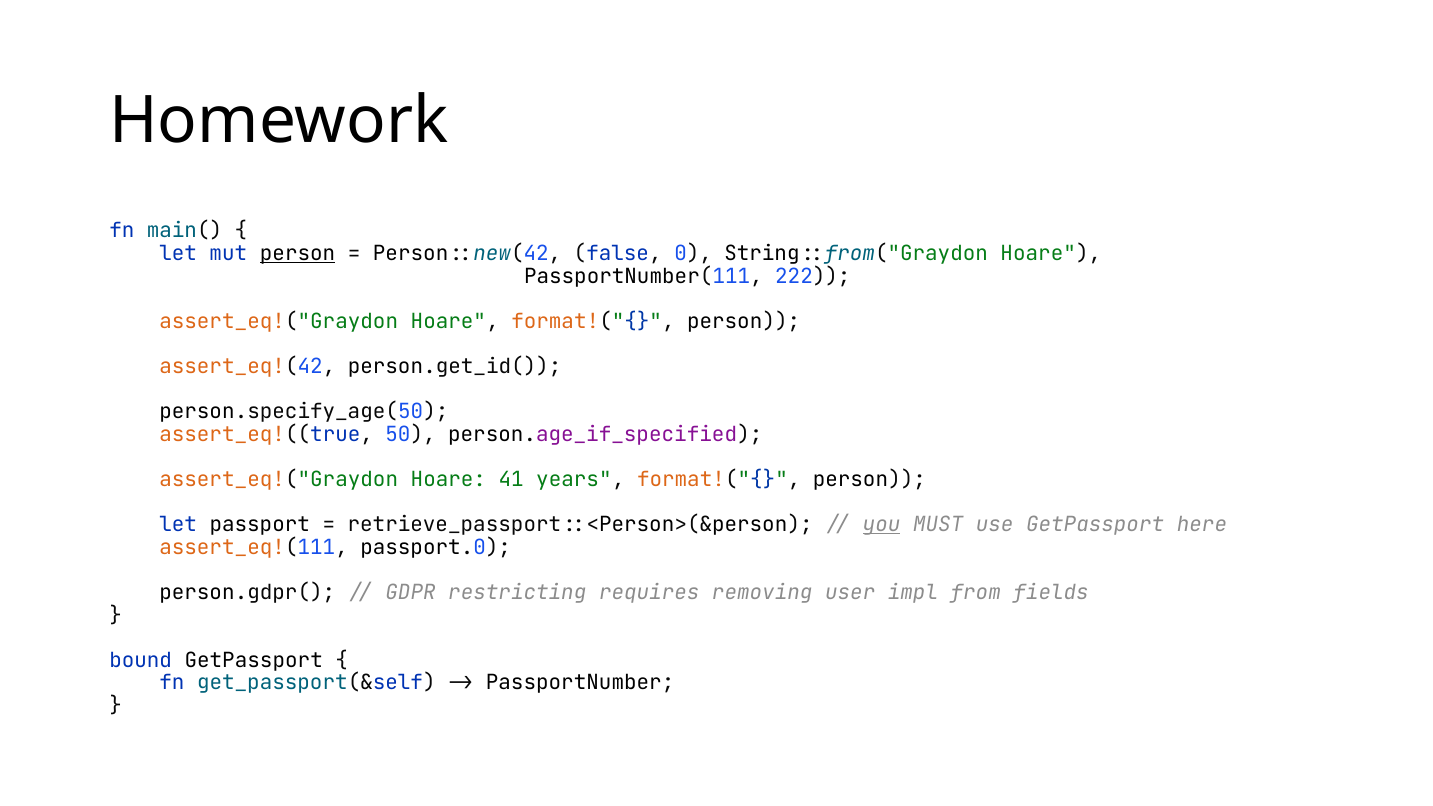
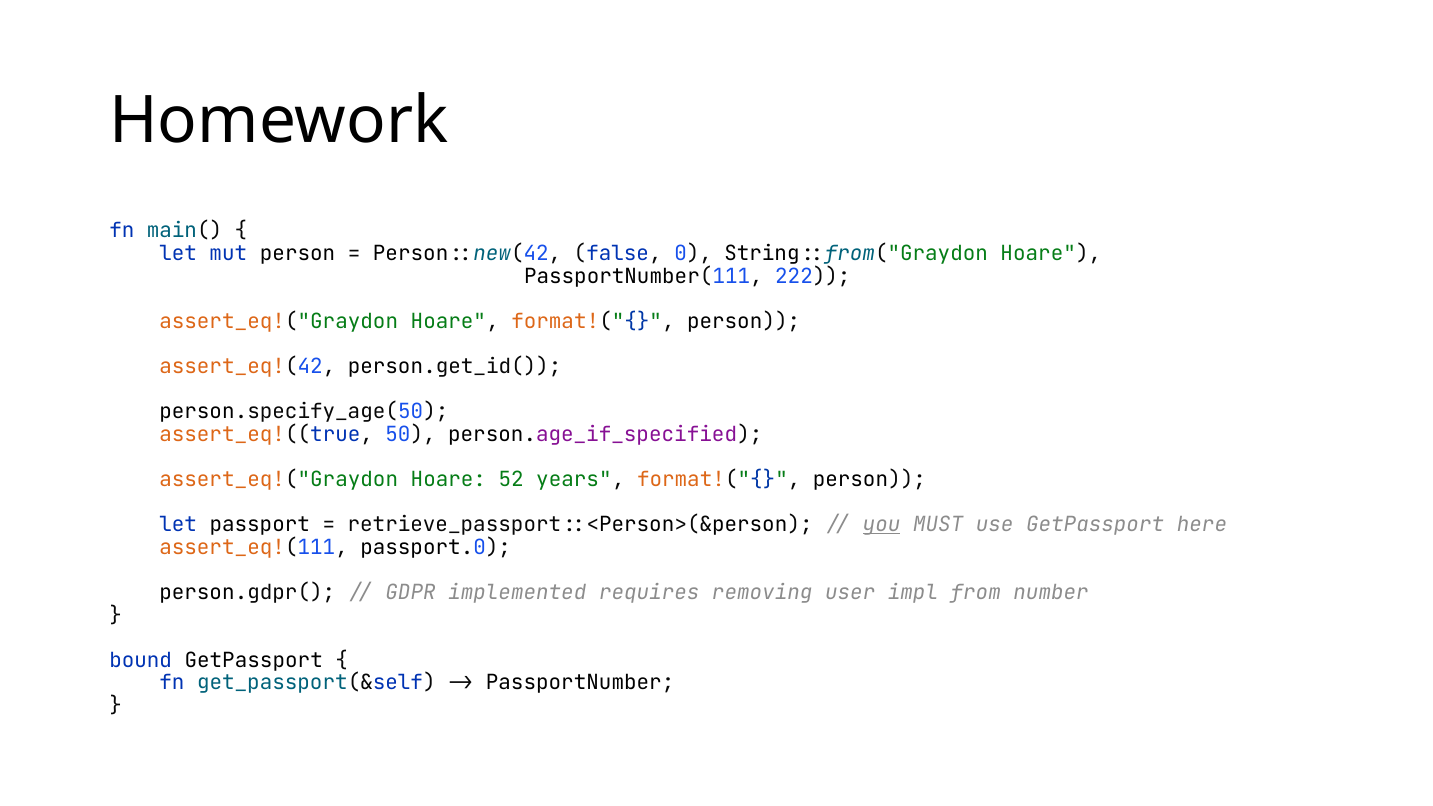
person at (298, 254) underline: present -> none
41: 41 -> 52
restricting: restricting -> implemented
fields: fields -> number
